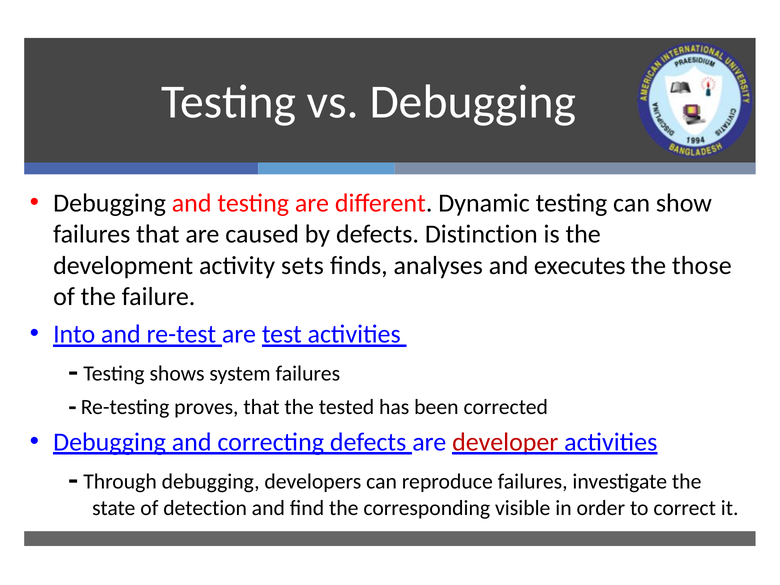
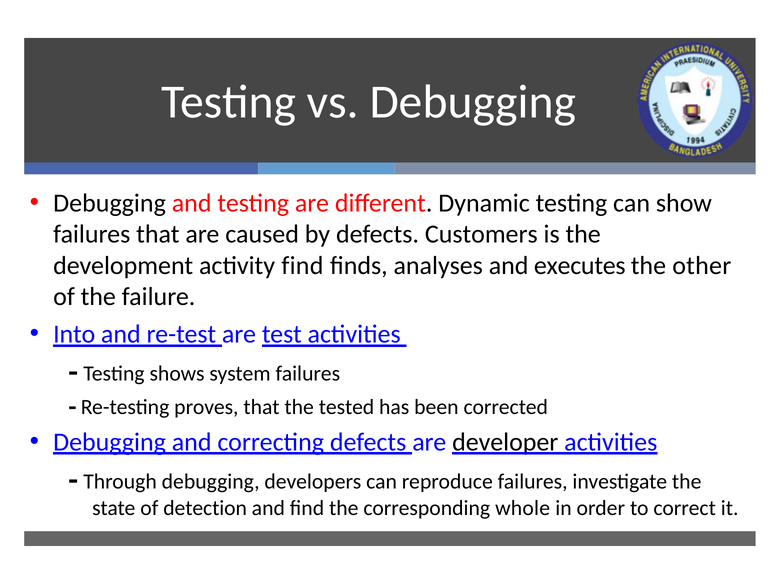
Distinction: Distinction -> Customers
activity sets: sets -> find
those: those -> other
developer colour: red -> black
visible: visible -> whole
